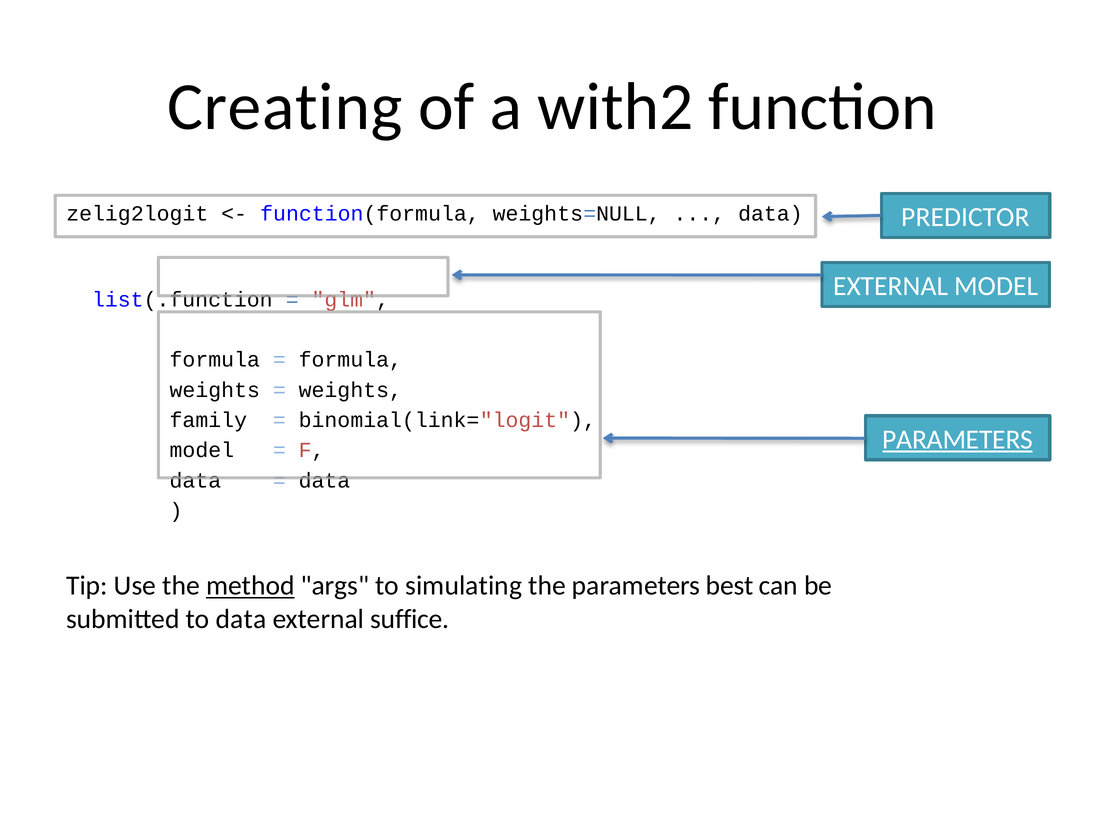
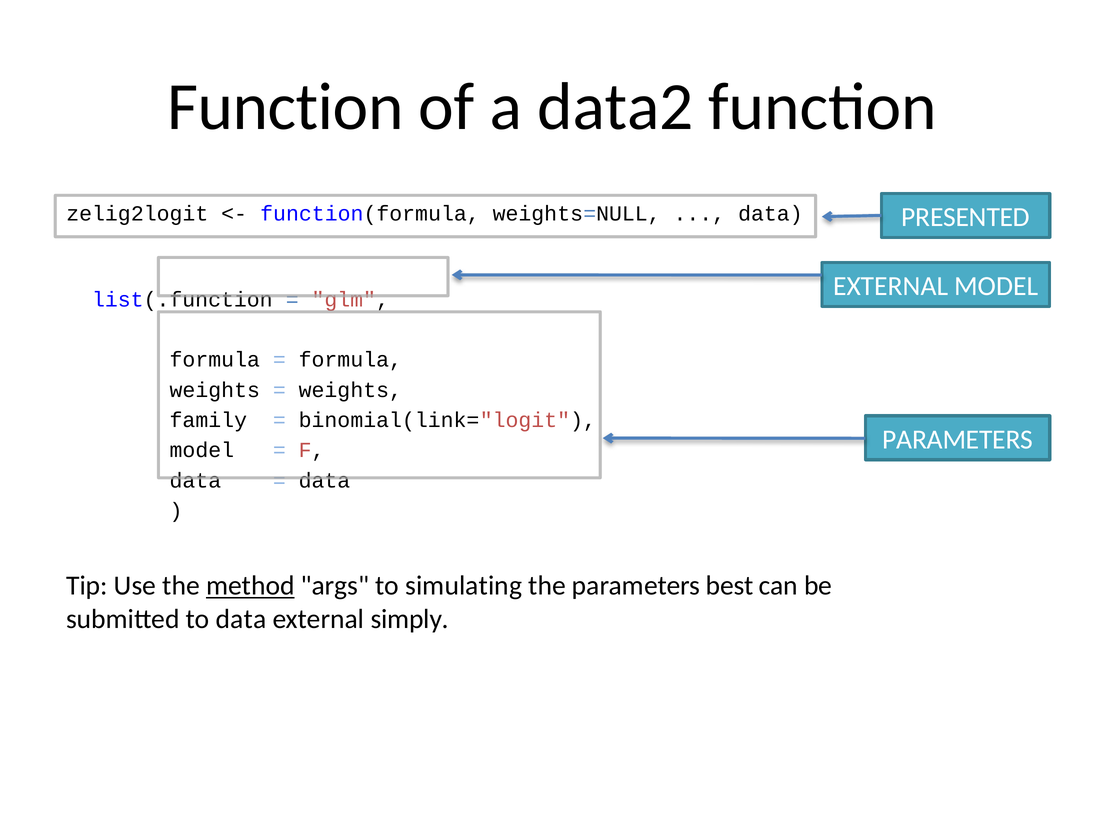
Creating at (285, 107): Creating -> Function
with2: with2 -> data2
PREDICTOR: PREDICTOR -> PRESENTED
PARAMETERS at (958, 440) underline: present -> none
suffice: suffice -> simply
